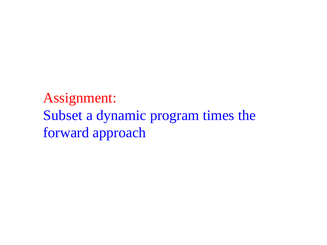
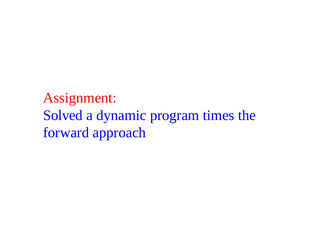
Subset: Subset -> Solved
